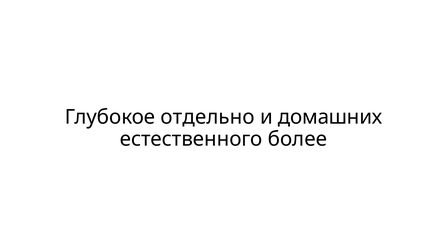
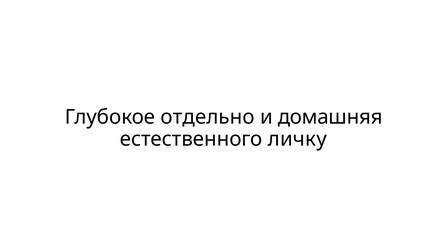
домашних: домашних -> домашняя
более: более -> личку
